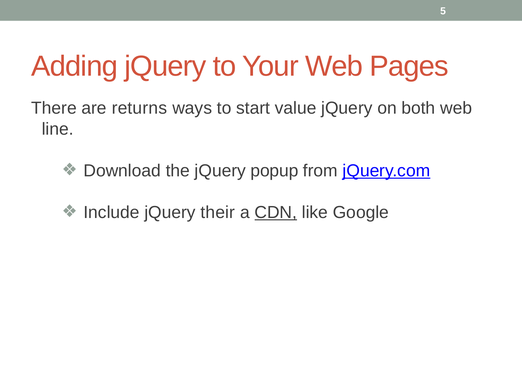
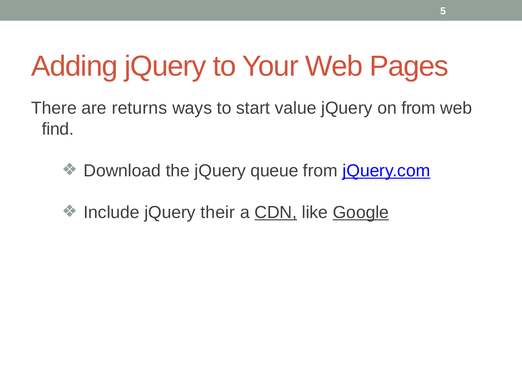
on both: both -> from
line: line -> find
popup: popup -> queue
Google underline: none -> present
